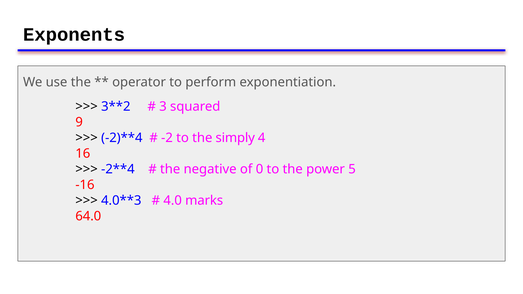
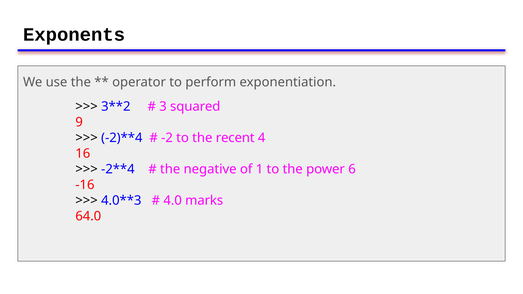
simply: simply -> recent
0: 0 -> 1
5: 5 -> 6
